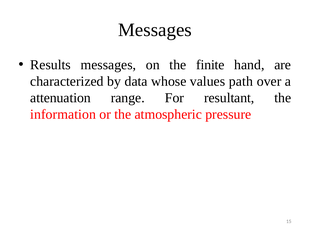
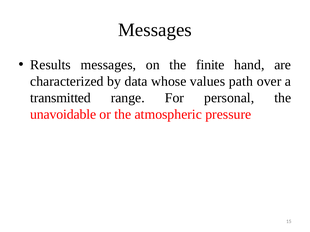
attenuation: attenuation -> transmitted
resultant: resultant -> personal
information: information -> unavoidable
